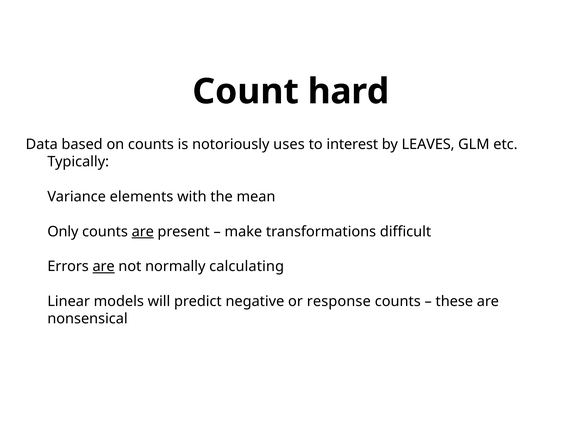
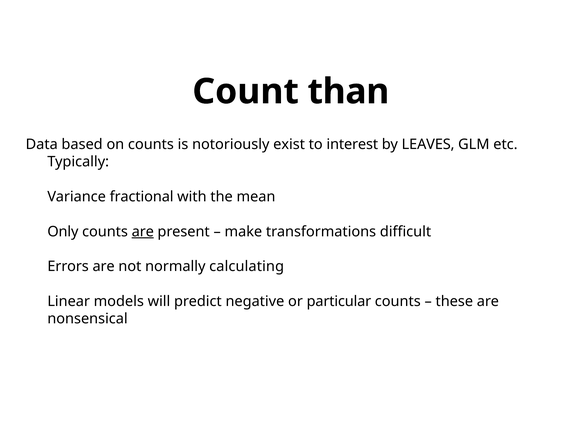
hard: hard -> than
uses: uses -> exist
elements: elements -> fractional
are at (104, 266) underline: present -> none
response: response -> particular
